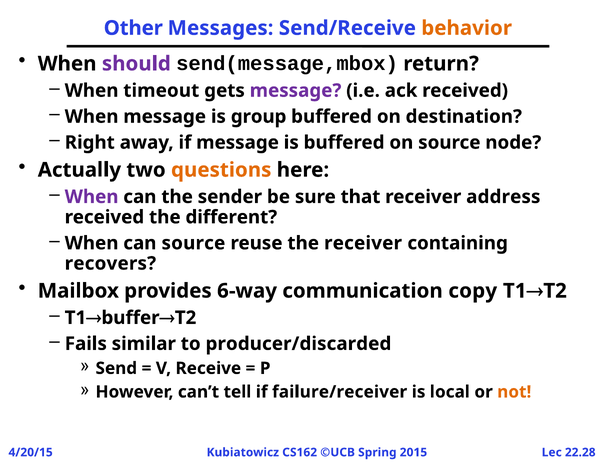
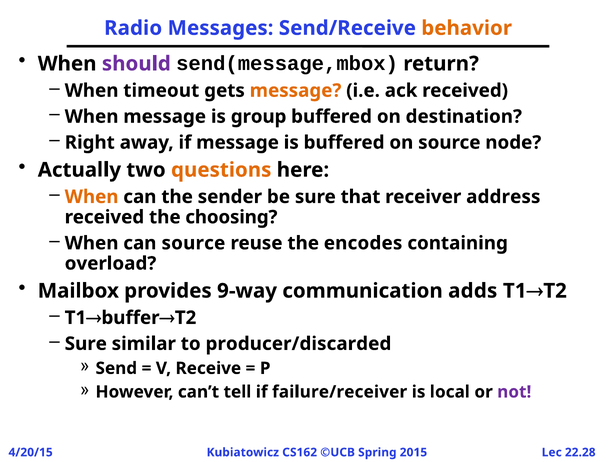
Other: Other -> Radio
message at (296, 91) colour: purple -> orange
When at (92, 197) colour: purple -> orange
different: different -> choosing
the receiver: receiver -> encodes
recovers: recovers -> overload
6-way: 6-way -> 9-way
copy: copy -> adds
Fails at (86, 344): Fails -> Sure
not colour: orange -> purple
